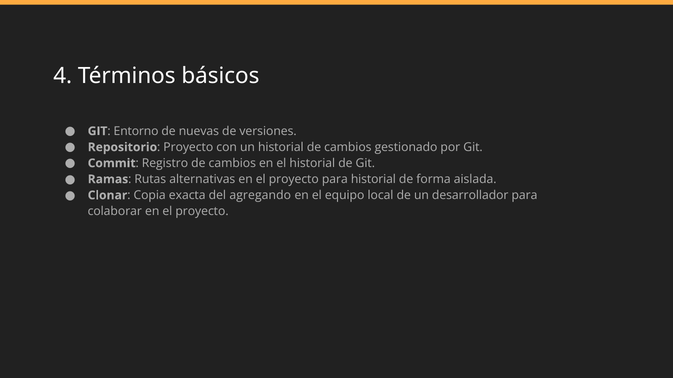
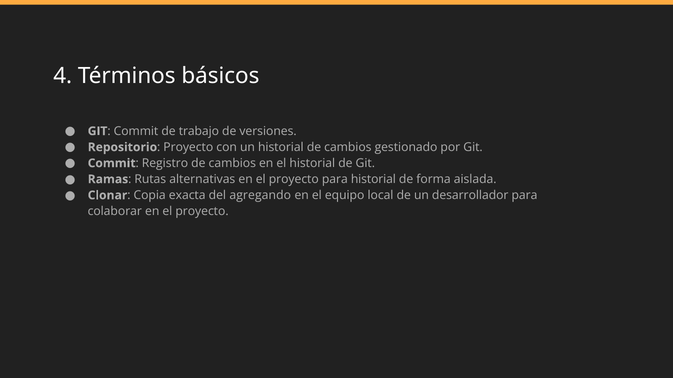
GIT Entorno: Entorno -> Commit
nuevas: nuevas -> trabajo
